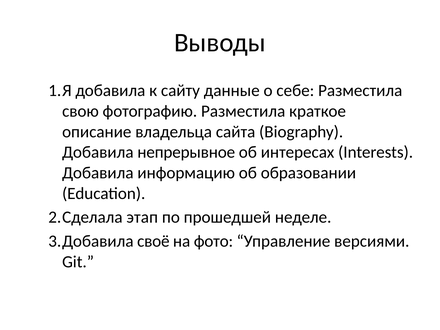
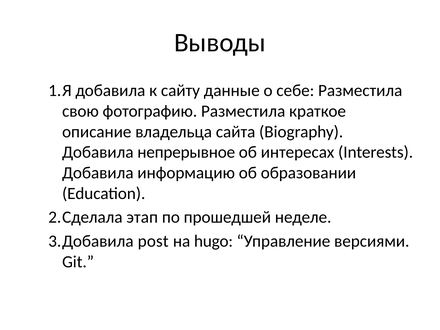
своё: своё -> post
фото: фото -> hugo
